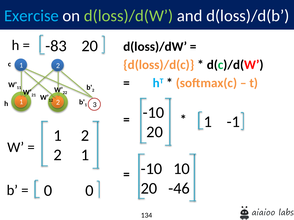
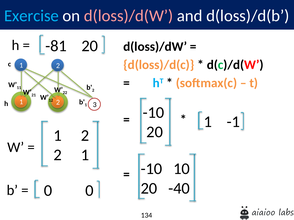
d(loss)/d(W colour: light green -> pink
-83: -83 -> -81
-46: -46 -> -40
